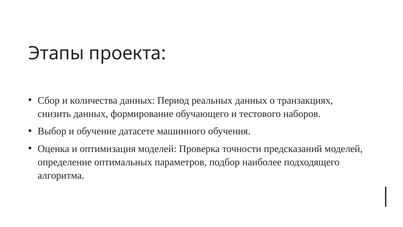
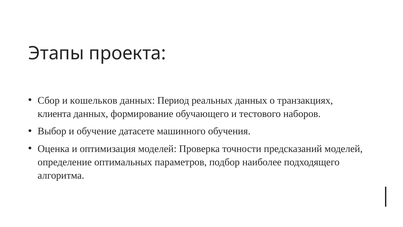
количества: количества -> кошельков
снизить: снизить -> клиента
